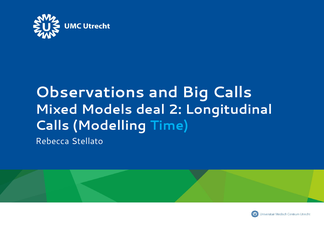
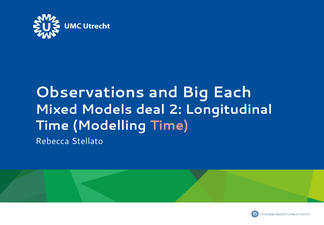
Big Calls: Calls -> Each
Calls at (52, 125): Calls -> Time
Time at (169, 125) colour: light blue -> pink
